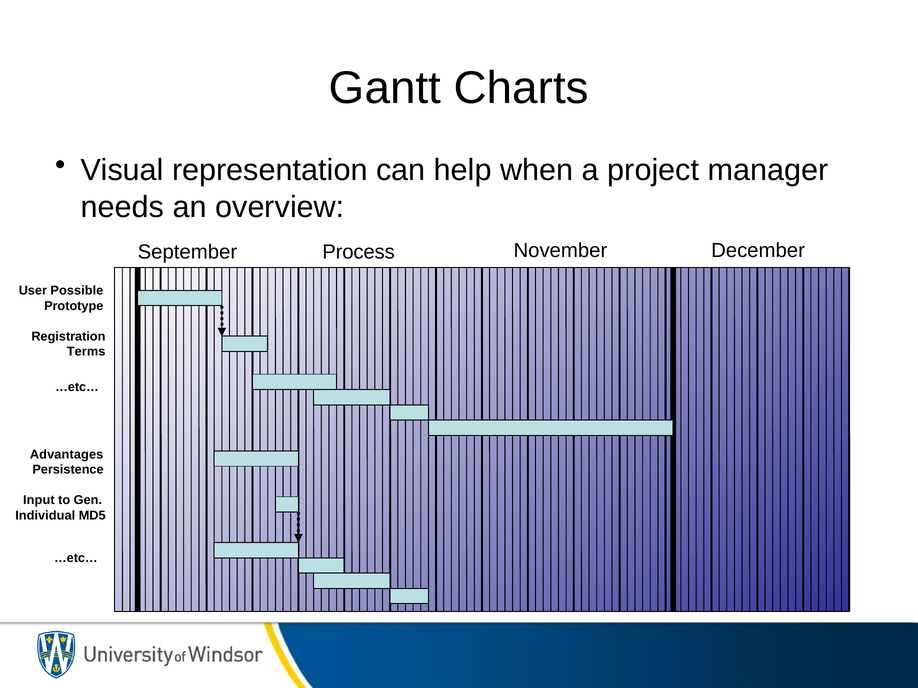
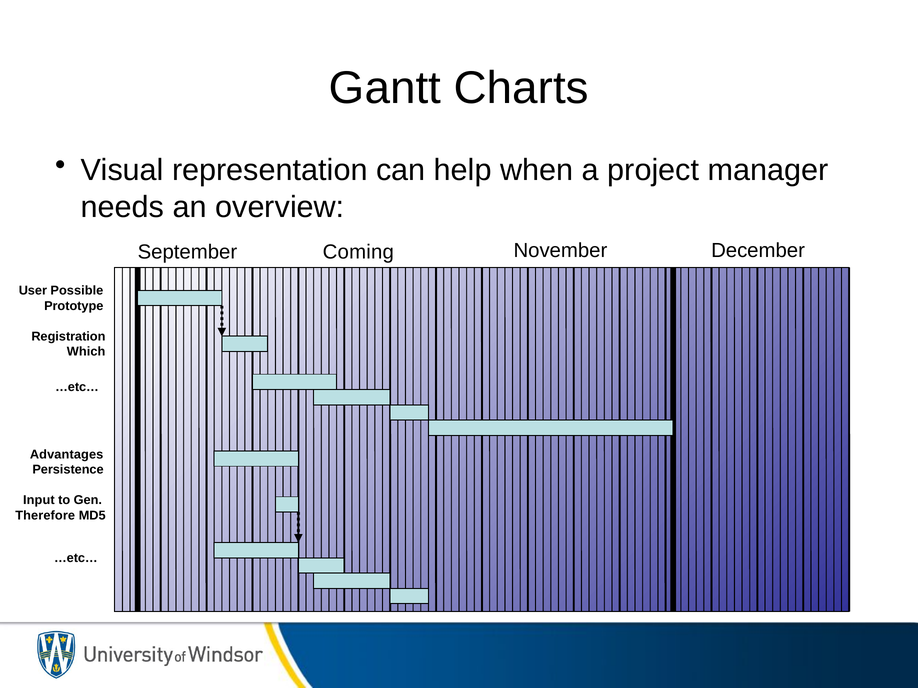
Process: Process -> Coming
Terms: Terms -> Which
Individual: Individual -> Therefore
